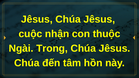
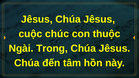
nhận: nhận -> chúc
